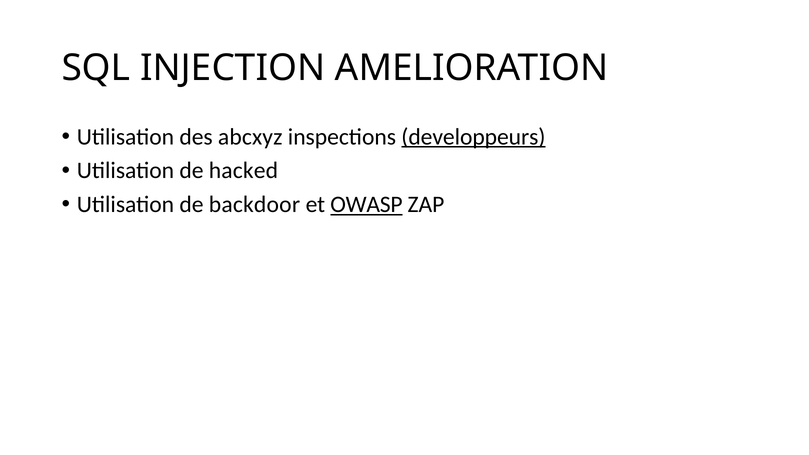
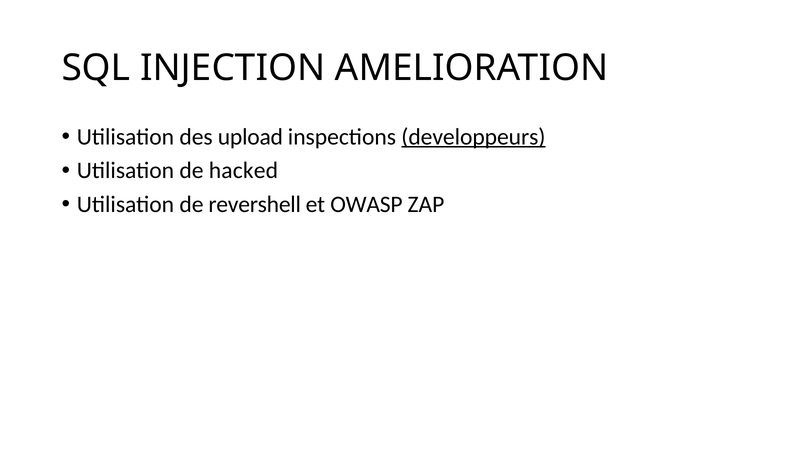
abcxyz: abcxyz -> upload
backdoor: backdoor -> revershell
OWASP underline: present -> none
